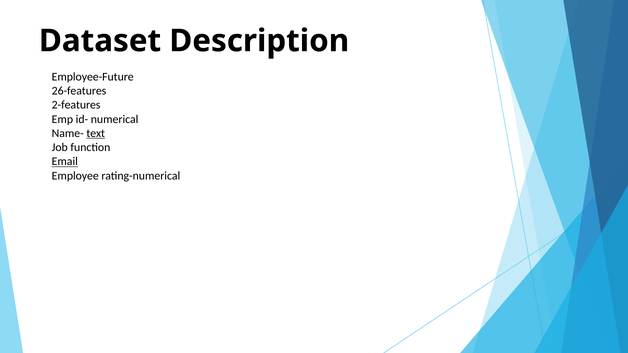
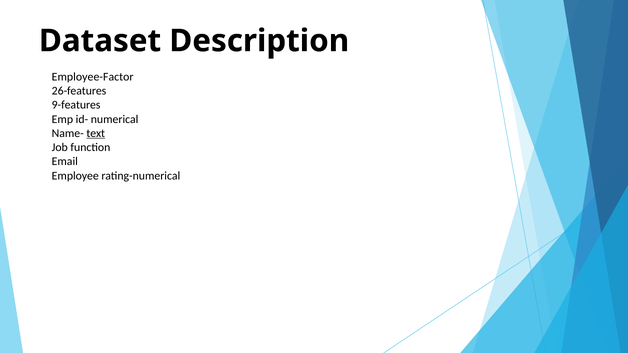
Employee-Future: Employee-Future -> Employee-Factor
2-features: 2-features -> 9-features
Email underline: present -> none
